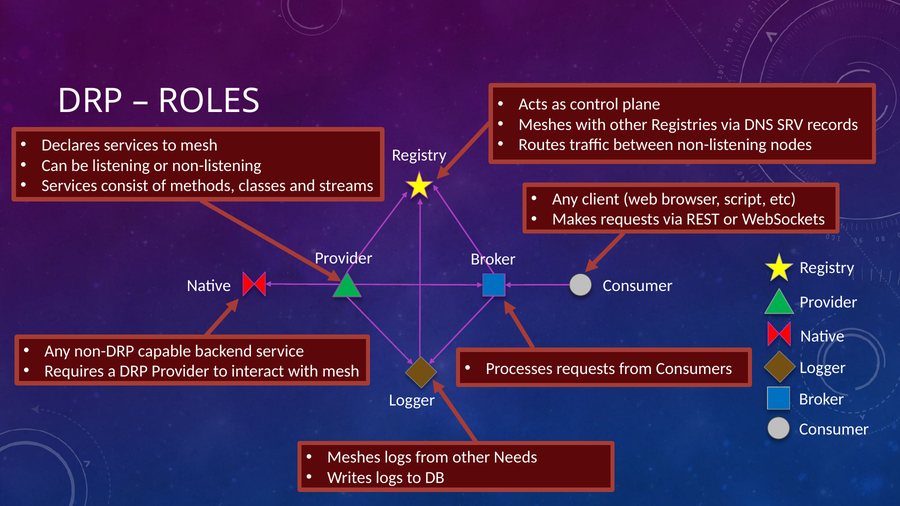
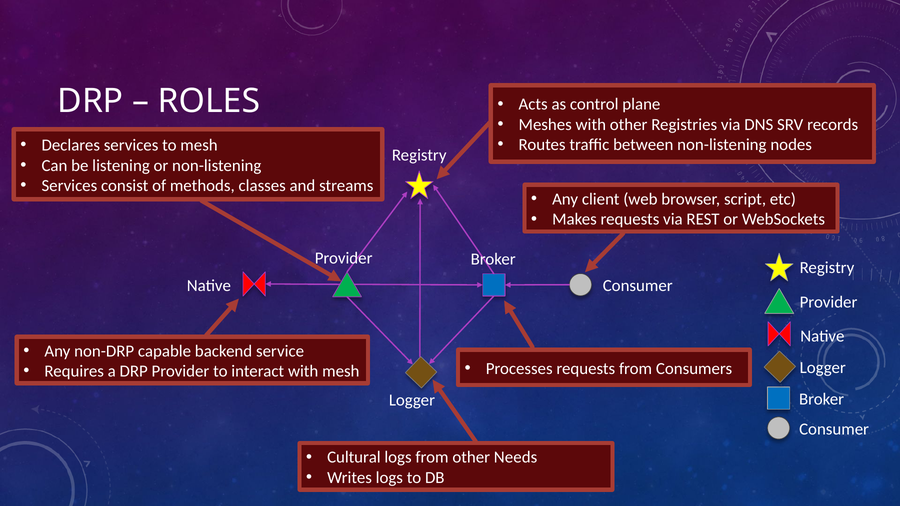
Meshes at (354, 458): Meshes -> Cultural
